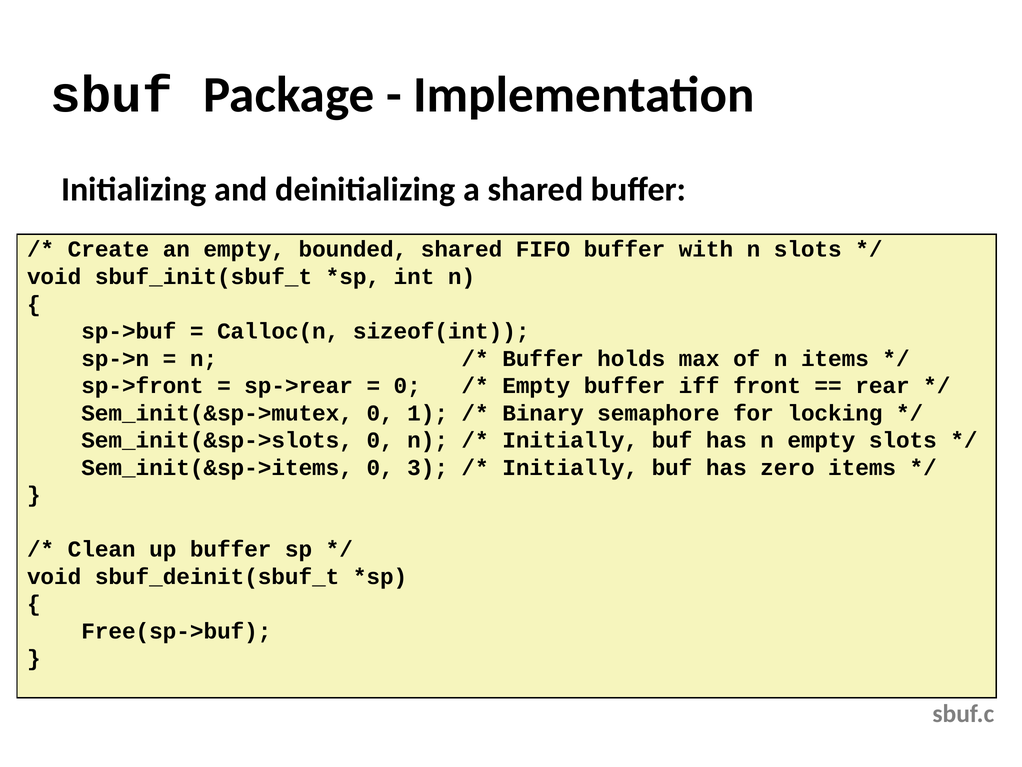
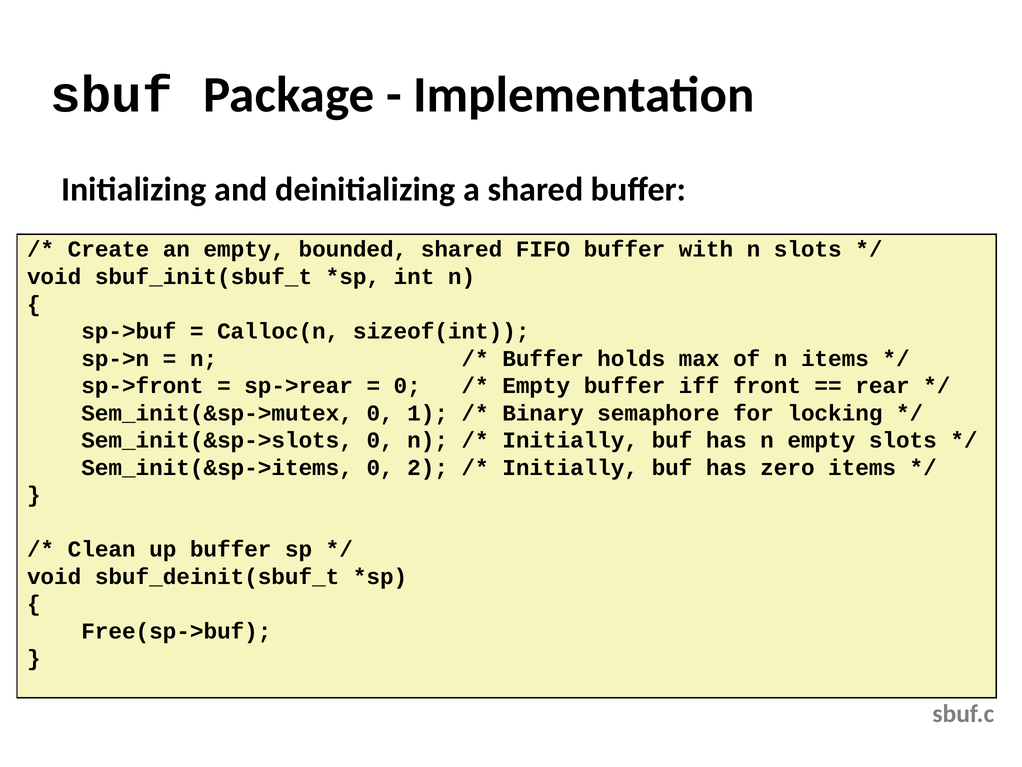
3: 3 -> 2
